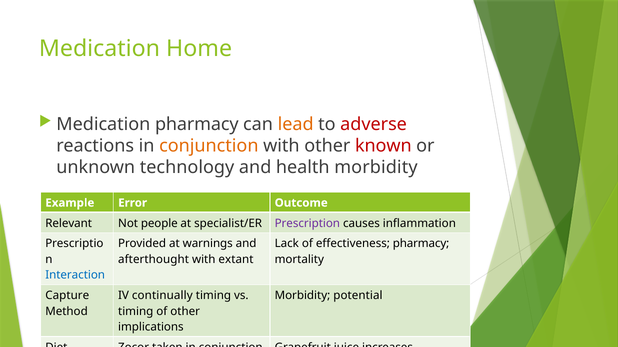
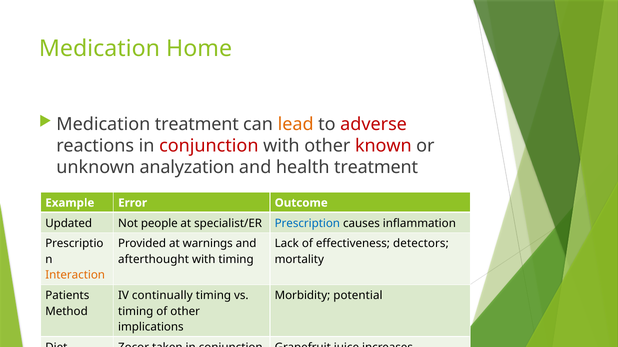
Medication pharmacy: pharmacy -> treatment
conjunction at (209, 146) colour: orange -> red
technology: technology -> analyzation
health morbidity: morbidity -> treatment
Relevant: Relevant -> Updated
Prescription colour: purple -> blue
effectiveness pharmacy: pharmacy -> detectors
with extant: extant -> timing
Interaction colour: blue -> orange
Capture: Capture -> Patients
